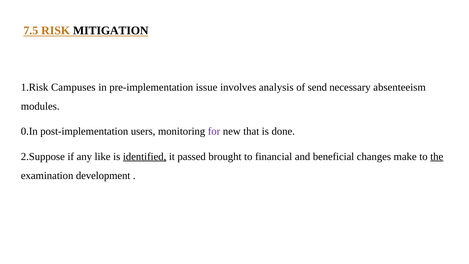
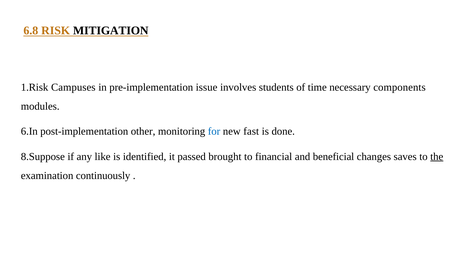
7.5: 7.5 -> 6.8
analysis: analysis -> students
send: send -> time
absenteeism: absenteeism -> components
0.In: 0.In -> 6.In
users: users -> other
for colour: purple -> blue
that: that -> fast
2.Suppose: 2.Suppose -> 8.Suppose
identified underline: present -> none
make: make -> saves
development: development -> continuously
